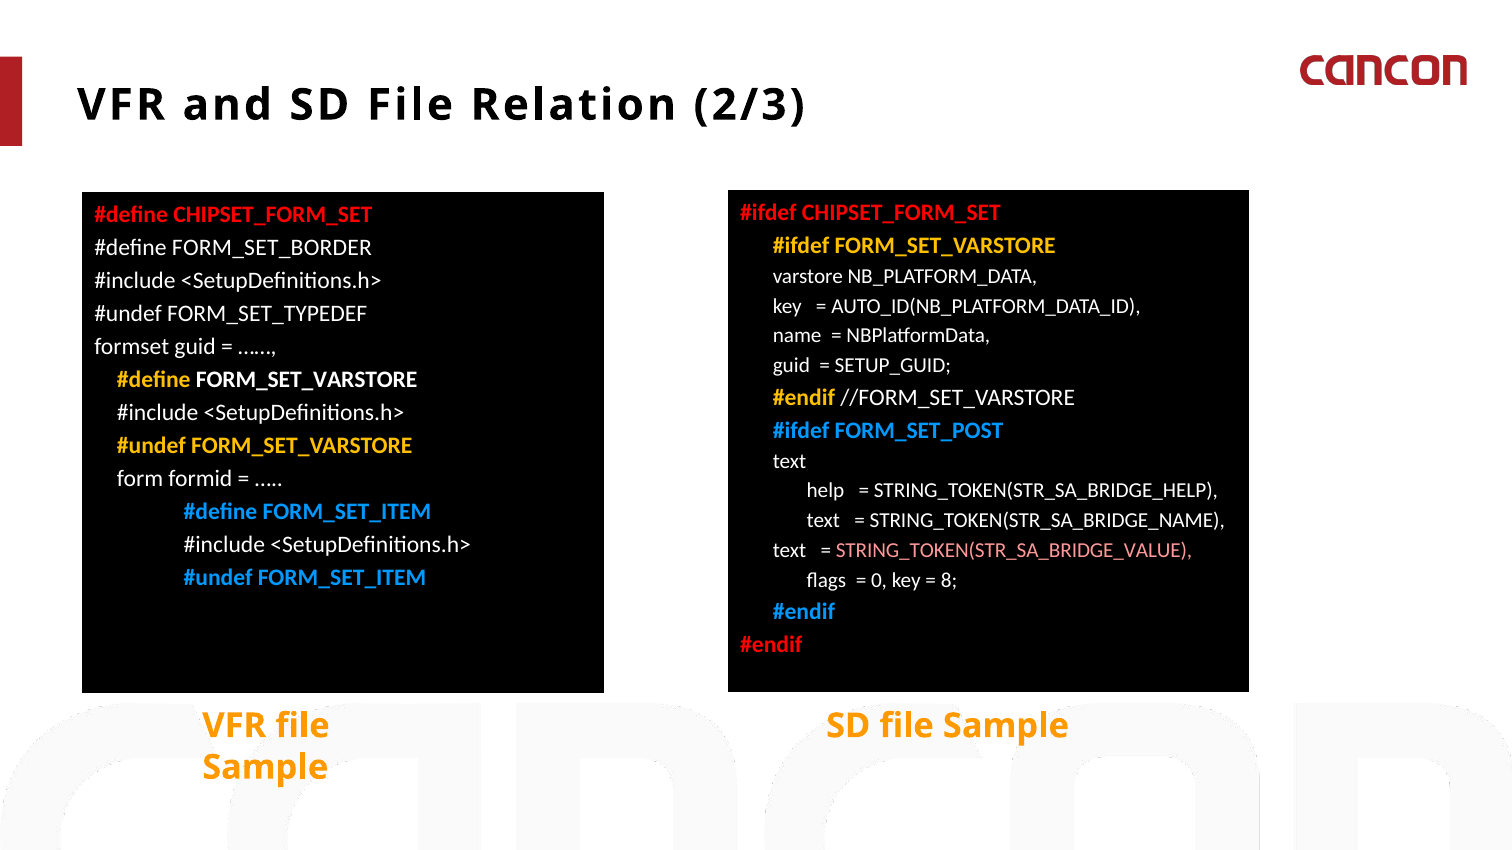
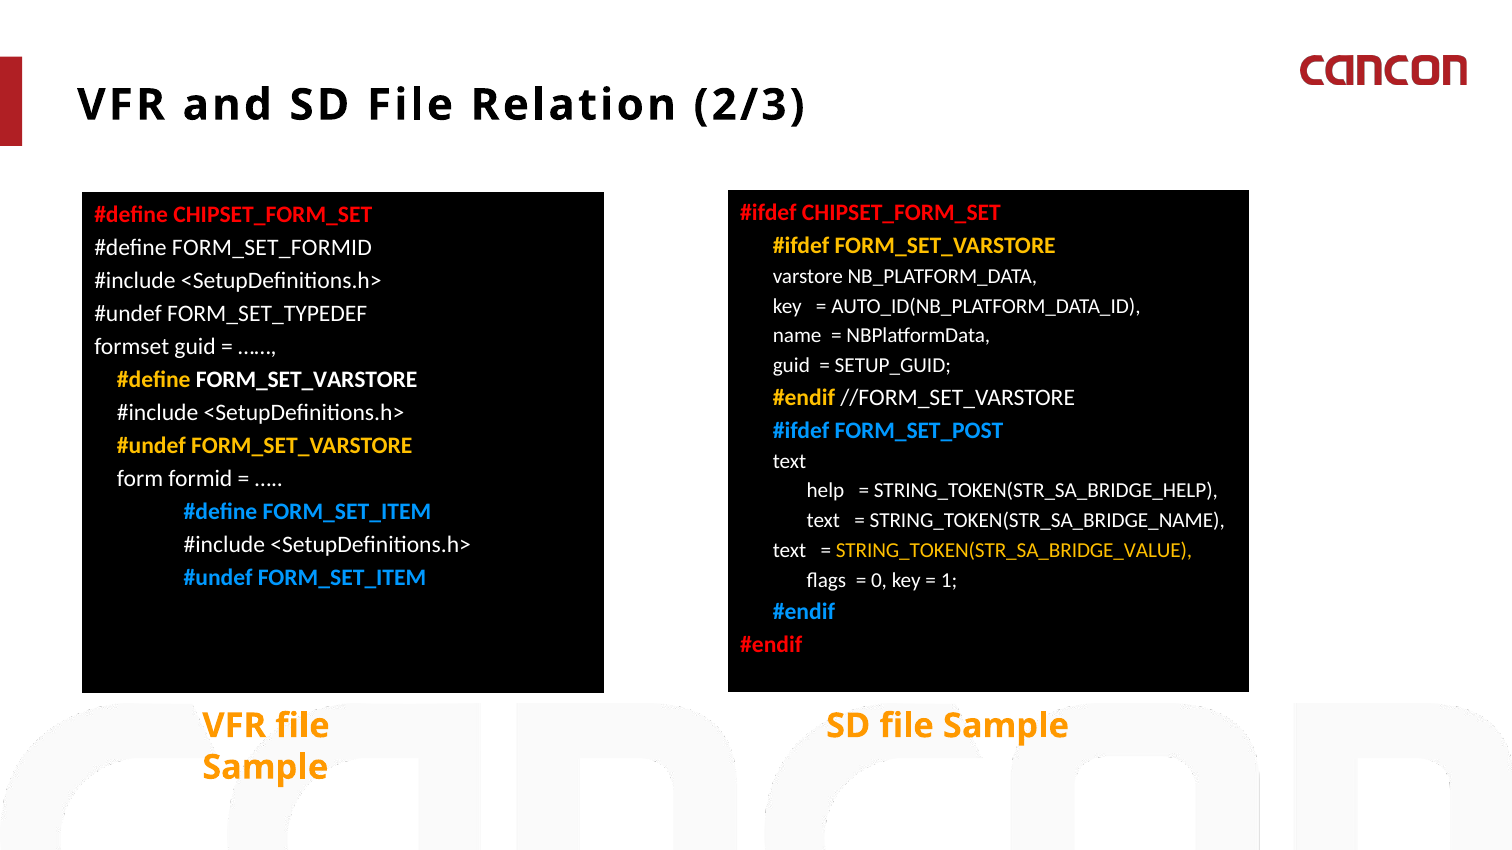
FORM_SET_BORDER: FORM_SET_BORDER -> FORM_SET_FORMID
STRING_TOKEN(STR_SA_BRIDGE_VALUE colour: pink -> yellow
8: 8 -> 1
